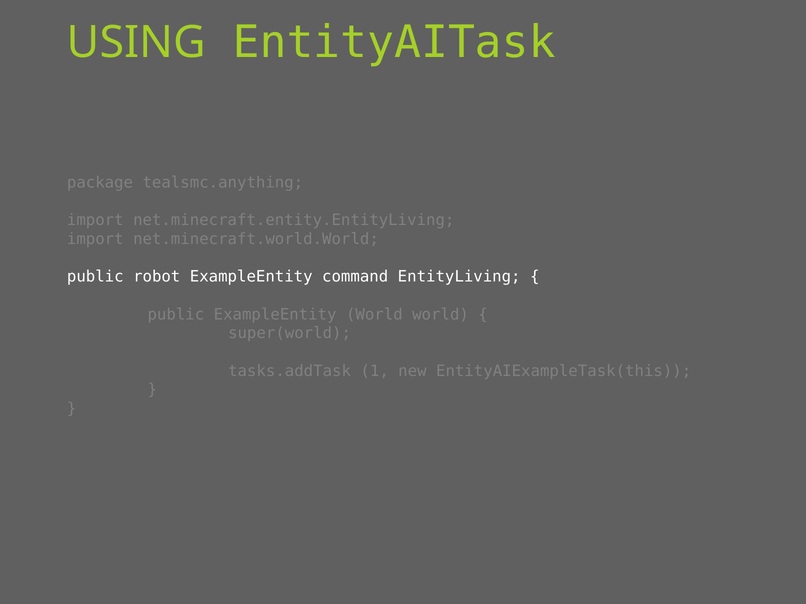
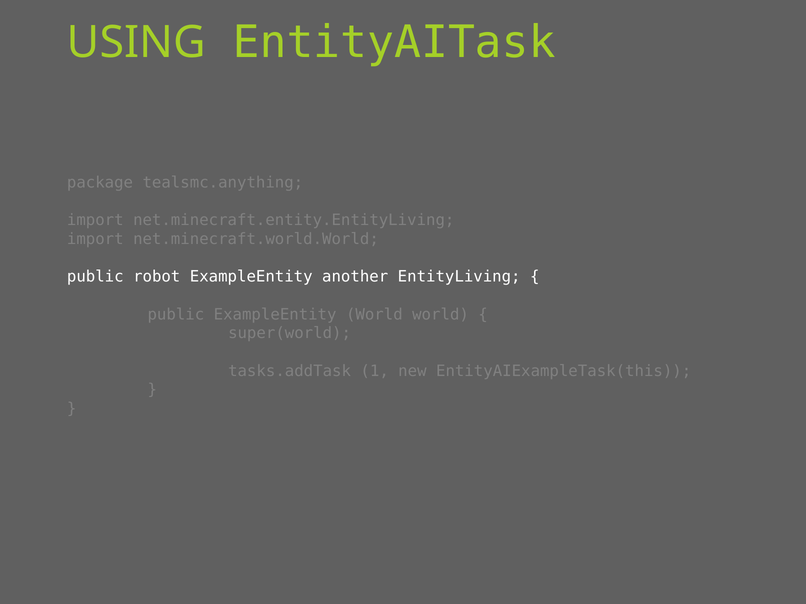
command: command -> another
